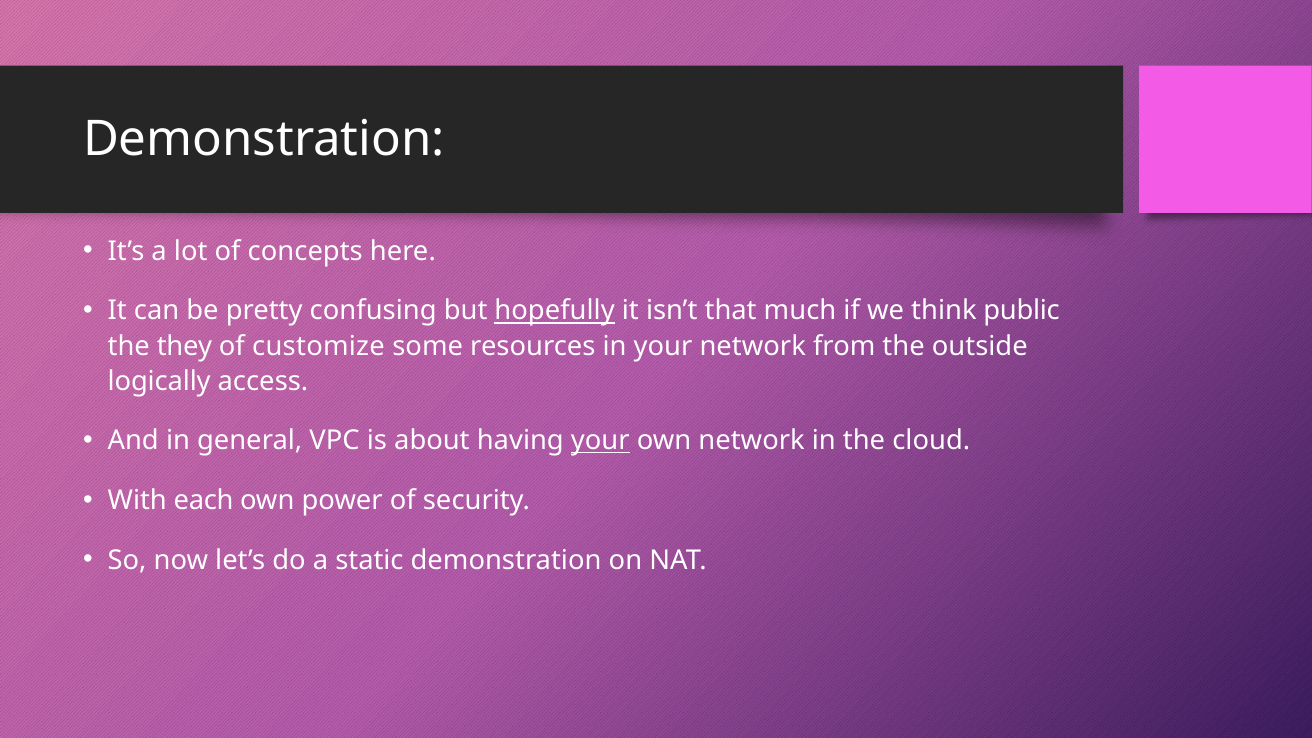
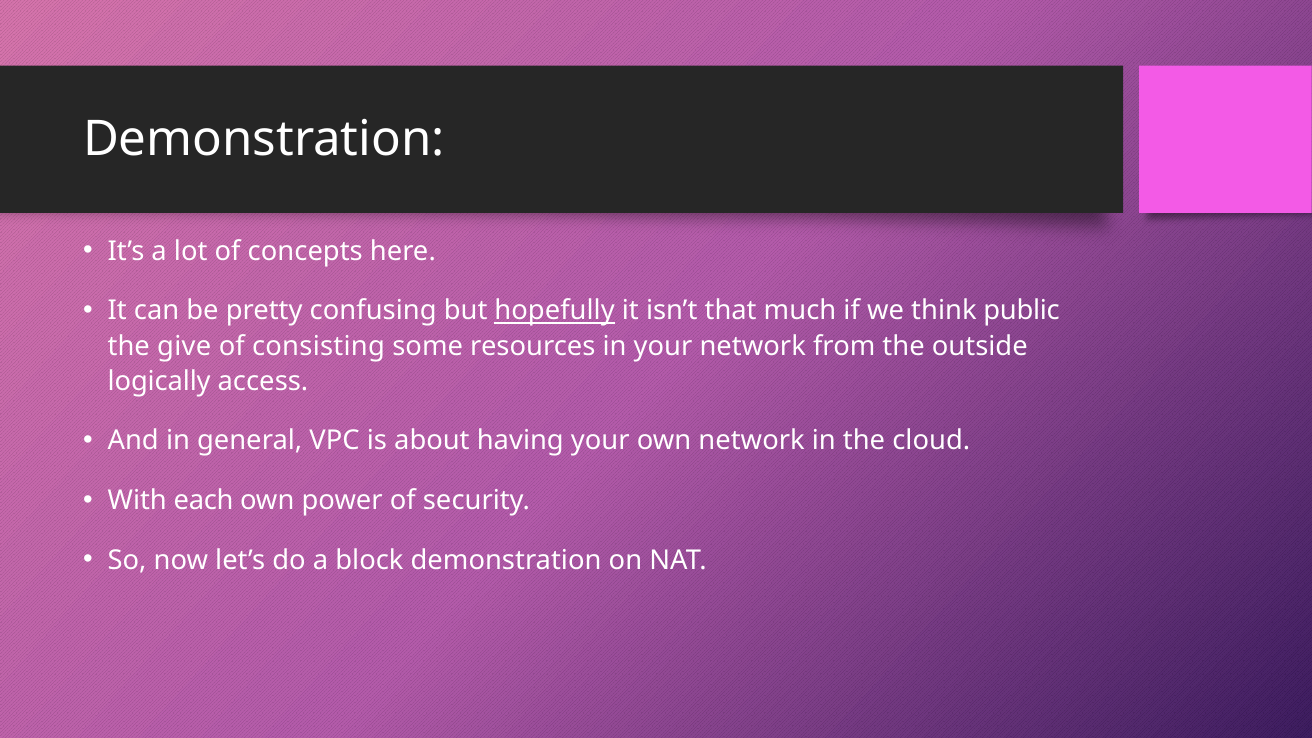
they: they -> give
customize: customize -> consisting
your at (600, 441) underline: present -> none
static: static -> block
